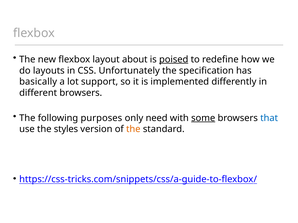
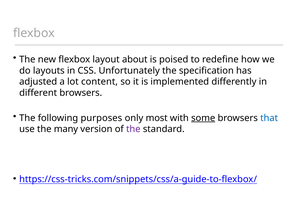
poised underline: present -> none
basically: basically -> adjusted
support: support -> content
need: need -> most
styles: styles -> many
the at (133, 129) colour: orange -> purple
